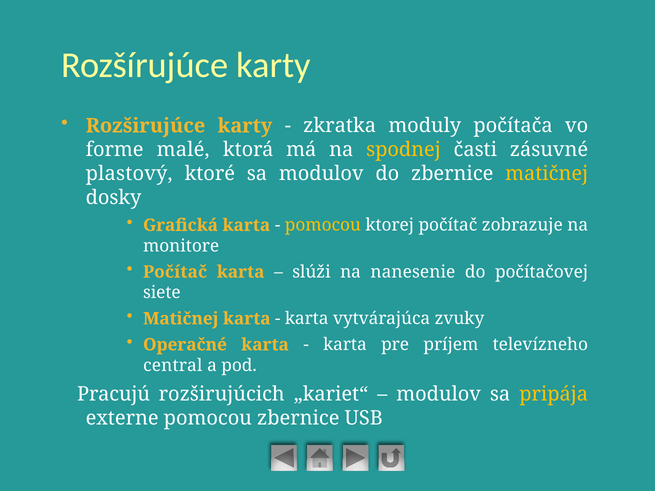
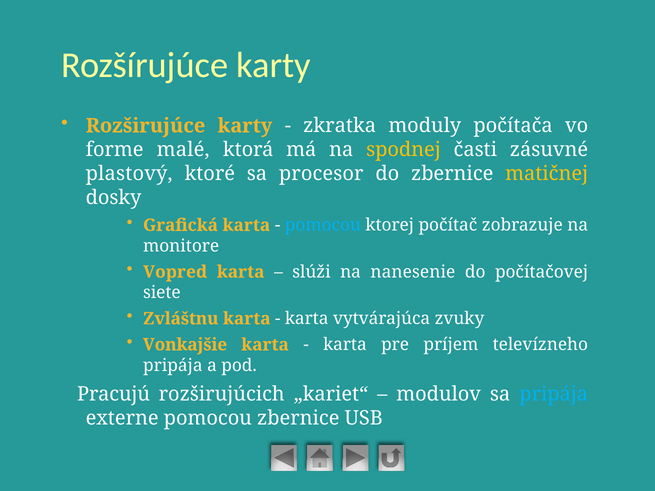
sa modulov: modulov -> procesor
pomocou at (323, 225) colour: yellow -> light blue
Počítač at (175, 272): Počítač -> Vopred
Matičnej at (181, 319): Matičnej -> Zvláštnu
Operačné: Operačné -> Vonkajšie
central at (173, 366): central -> pripája
pripája at (554, 394) colour: yellow -> light blue
